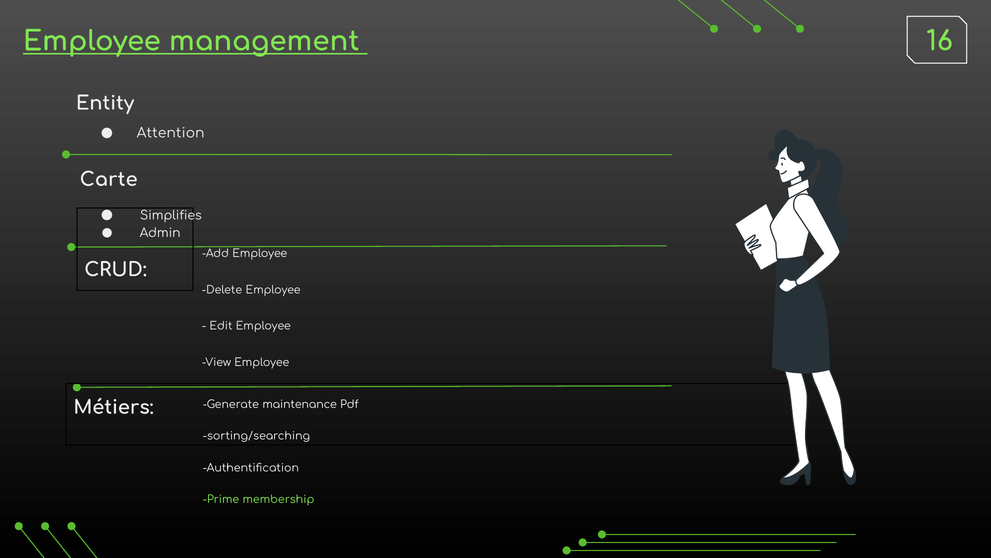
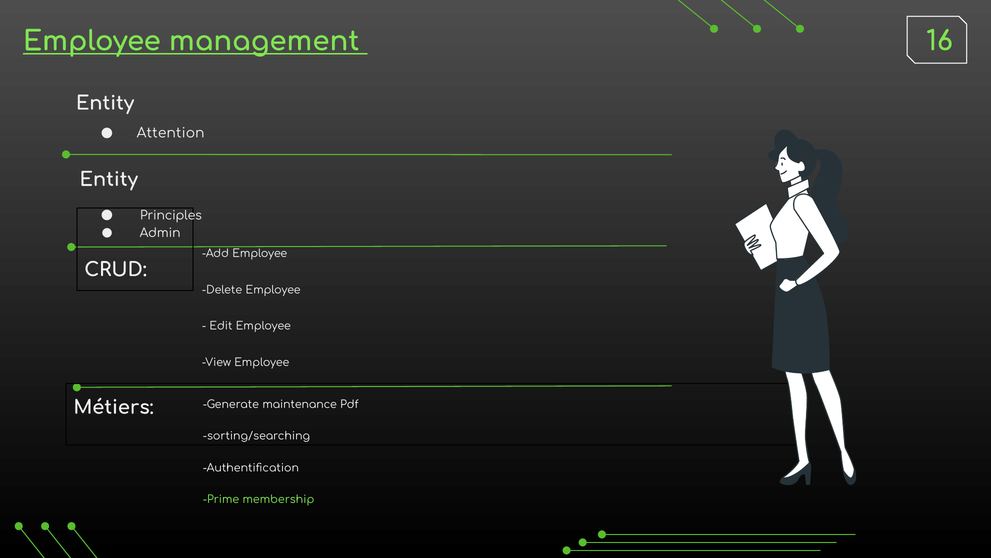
Carte at (109, 179): Carte -> Entity
Simplifies: Simplifies -> Principles
